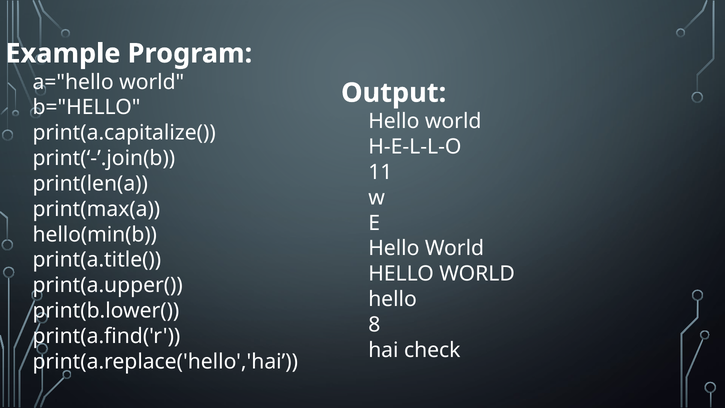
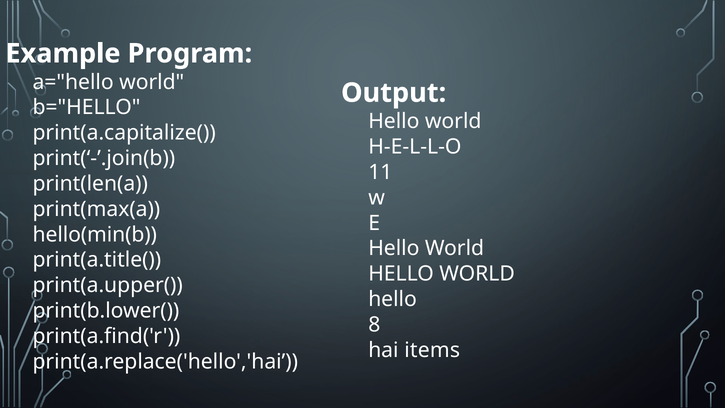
check: check -> items
